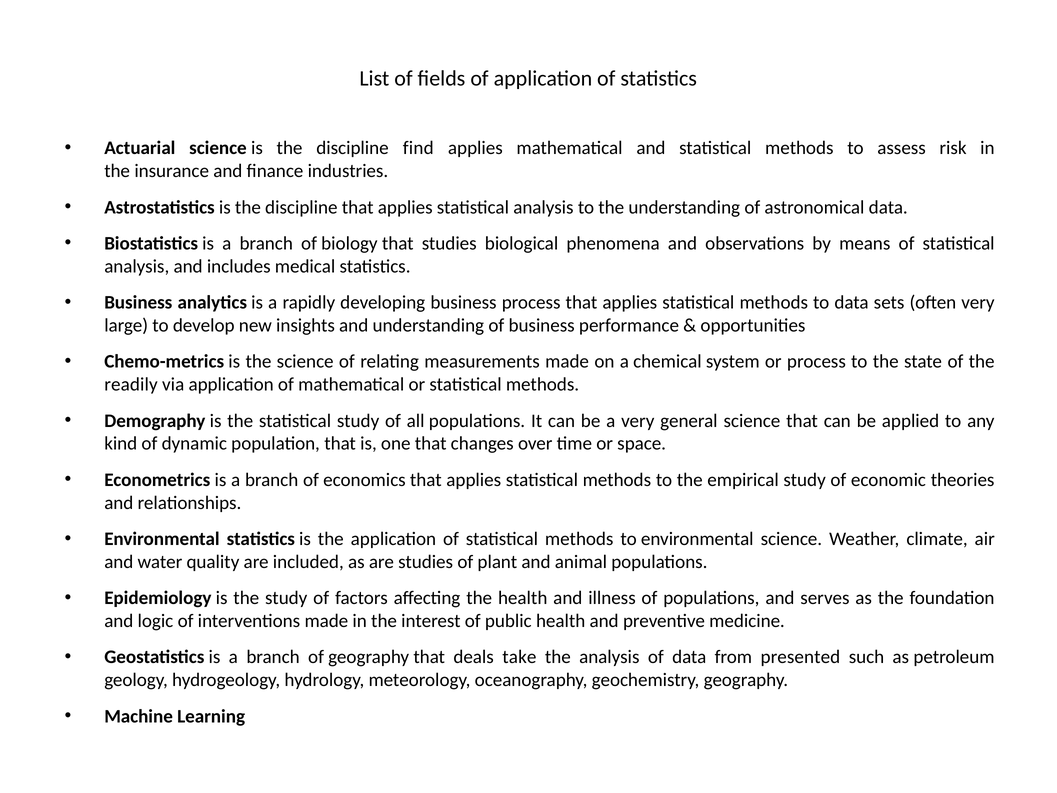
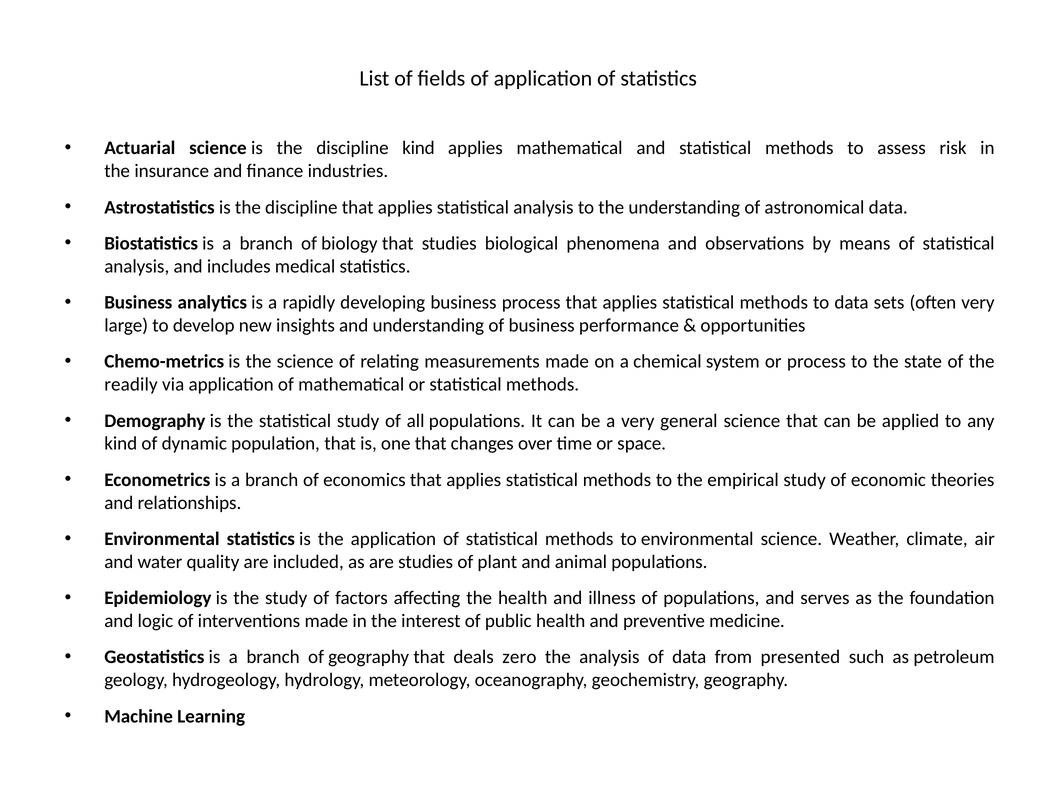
discipline find: find -> kind
take: take -> zero
